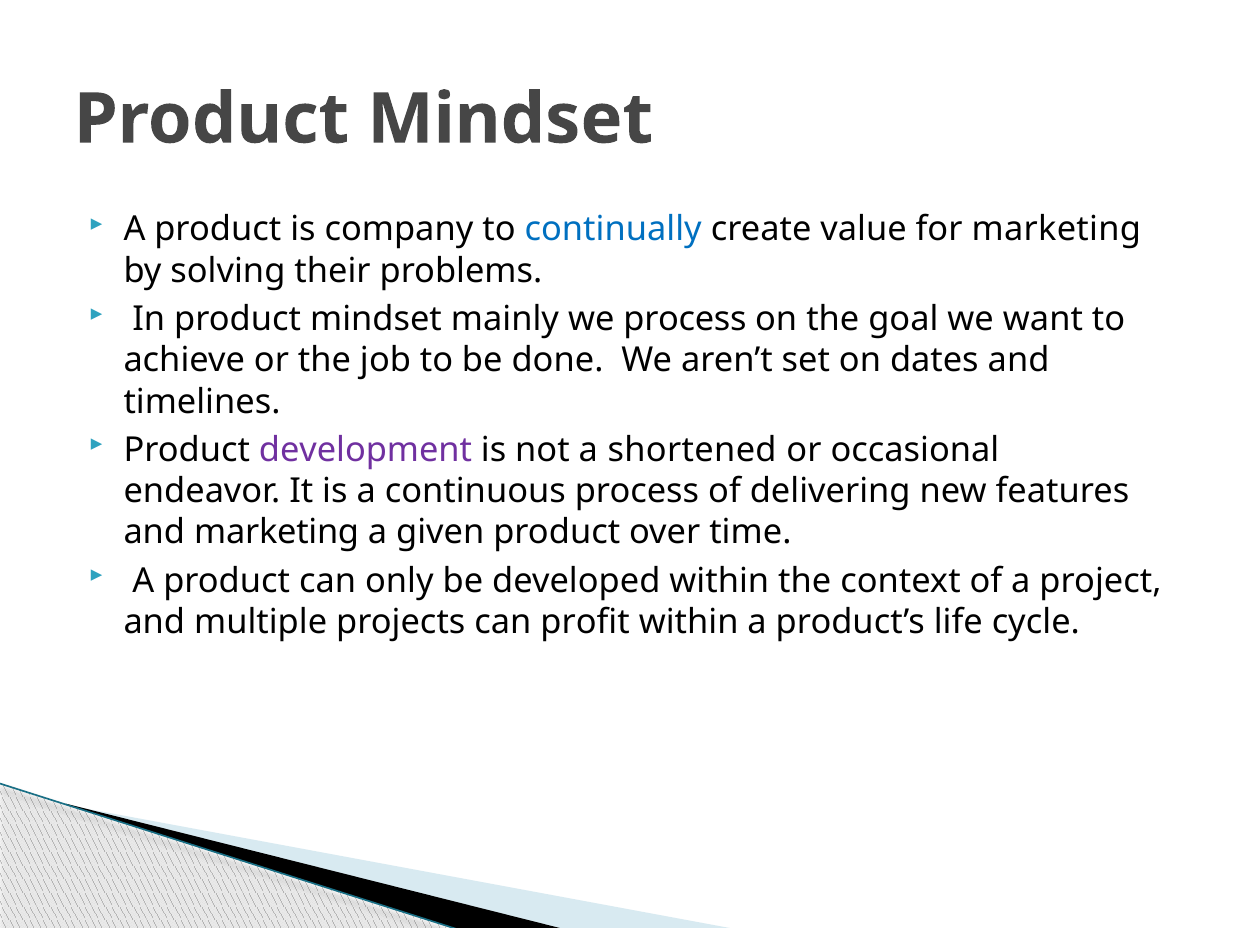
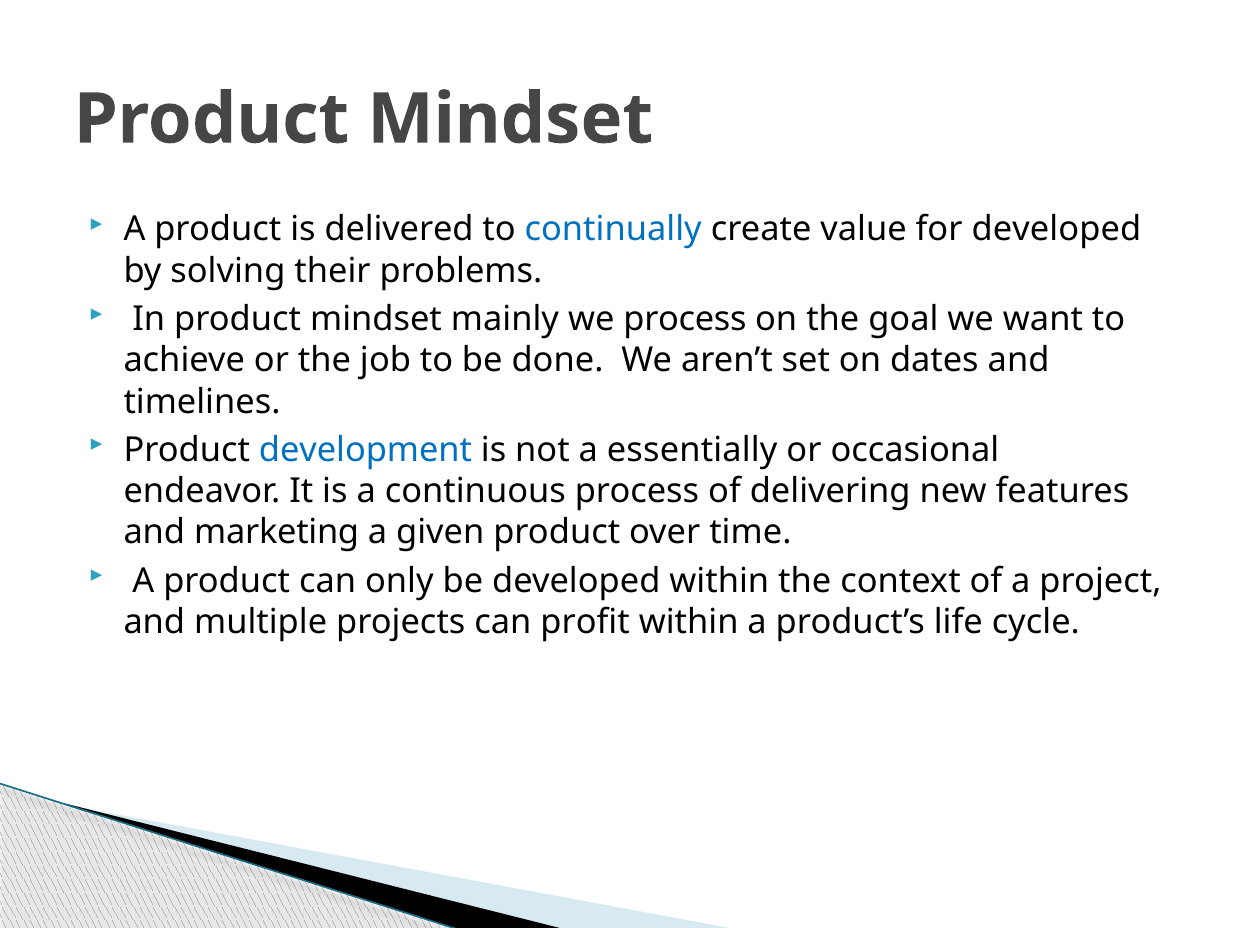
company: company -> delivered
for marketing: marketing -> developed
development colour: purple -> blue
shortened: shortened -> essentially
